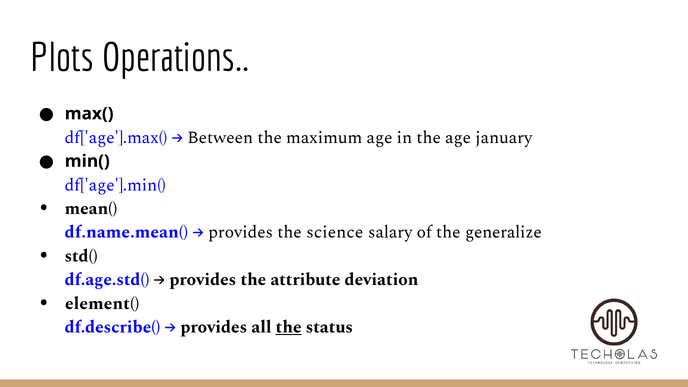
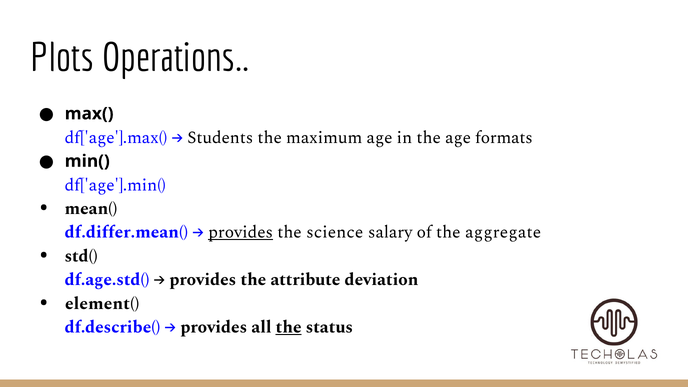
Between: Between -> Students
january: january -> formats
df.name.mean(: df.name.mean( -> df.differ.mean(
provides at (241, 232) underline: none -> present
generalize: generalize -> aggregate
